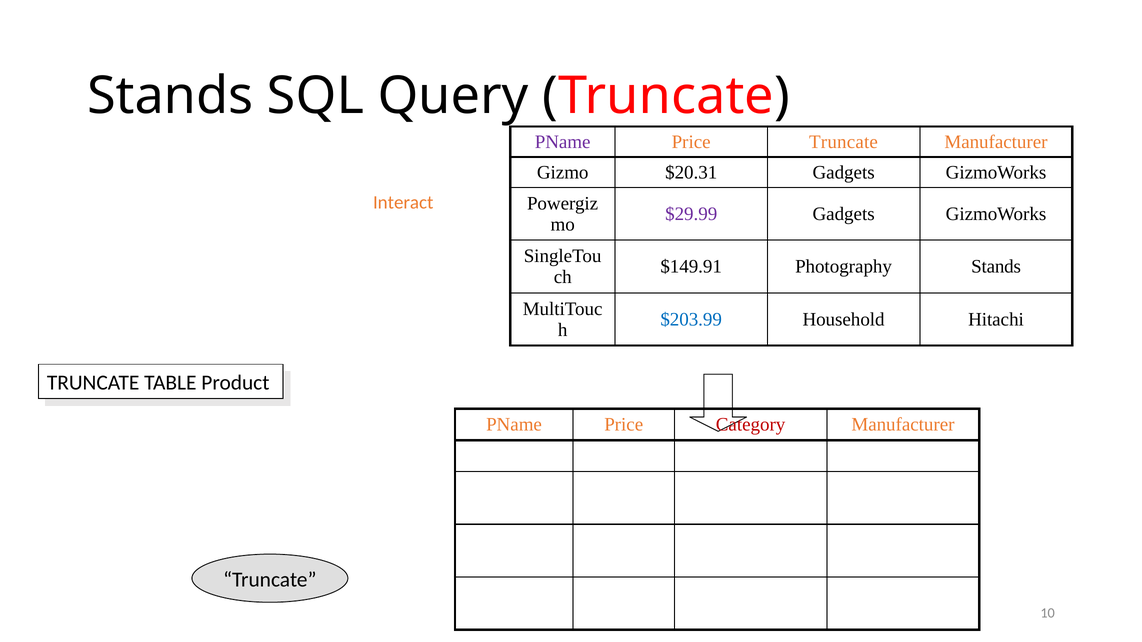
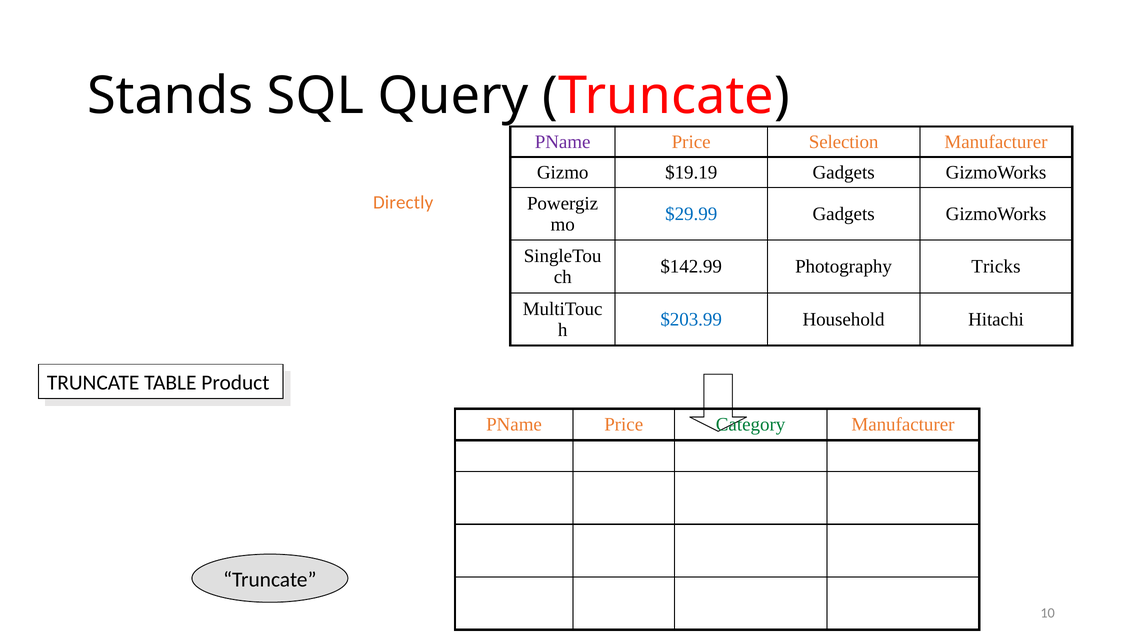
Price Truncate: Truncate -> Selection
$20.31: $20.31 -> $19.19
Interact: Interact -> Directly
$29.99 colour: purple -> blue
$149.91: $149.91 -> $142.99
Photography Stands: Stands -> Tricks
Category colour: red -> green
